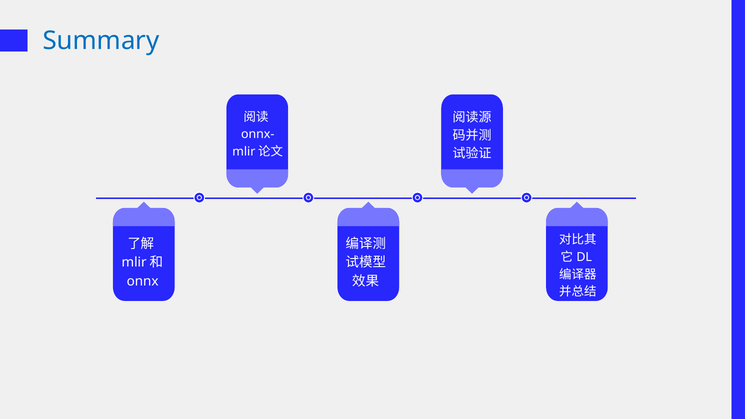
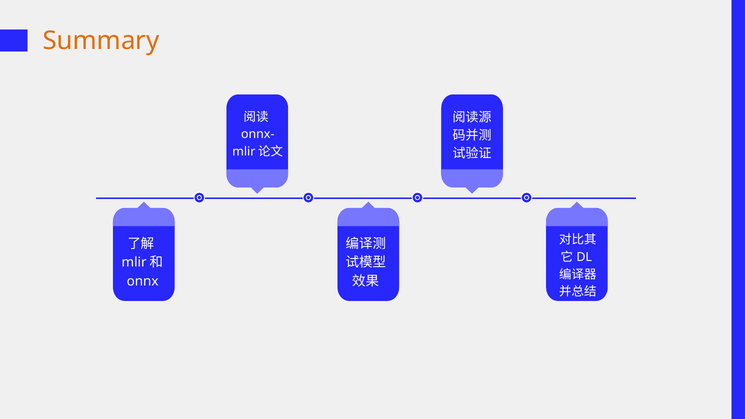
Summary colour: blue -> orange
